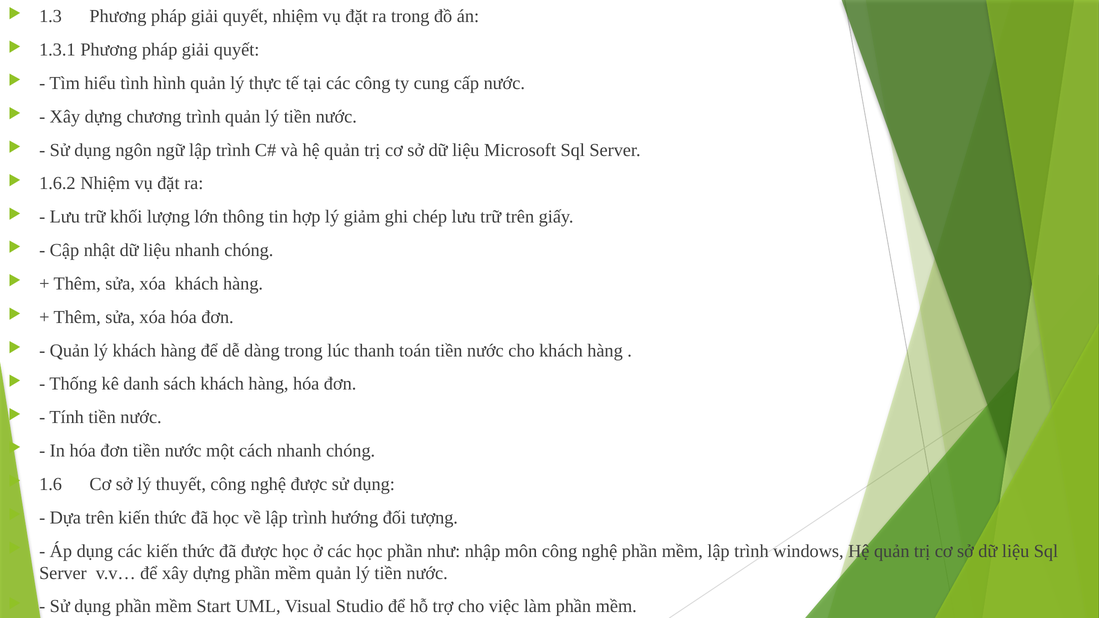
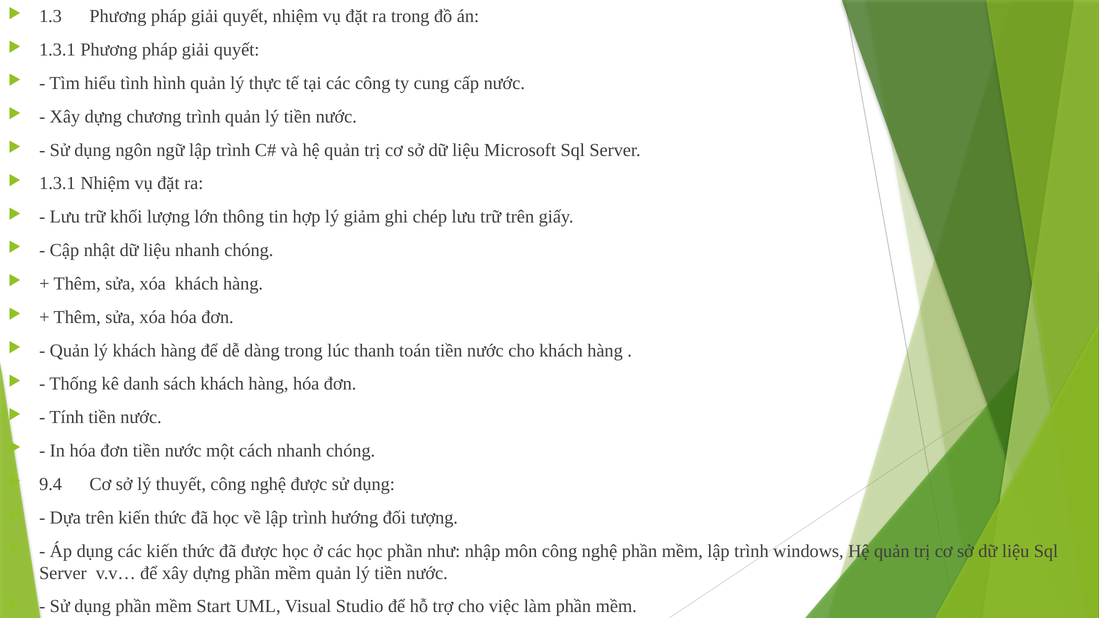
1.6.2 at (57, 184): 1.6.2 -> 1.3.1
1.6: 1.6 -> 9.4
